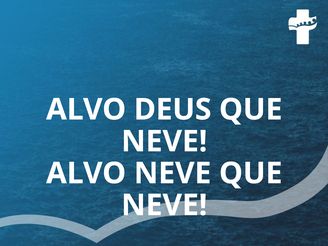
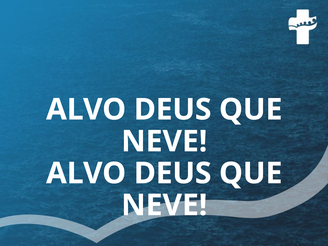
NEVE at (173, 173): NEVE -> DEUS
